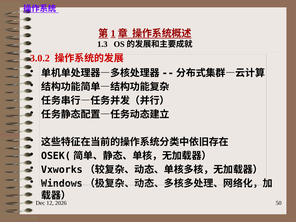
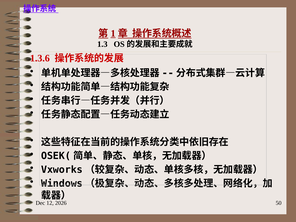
3.0.2: 3.0.2 -> 1.3.6
